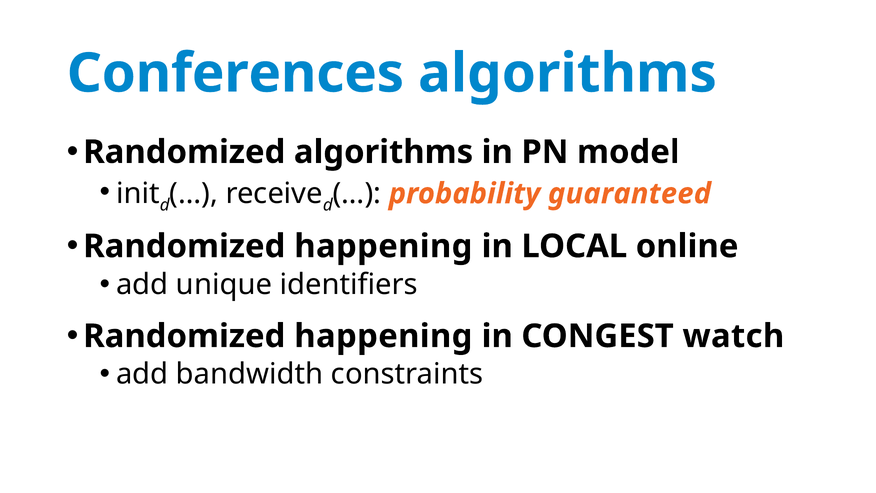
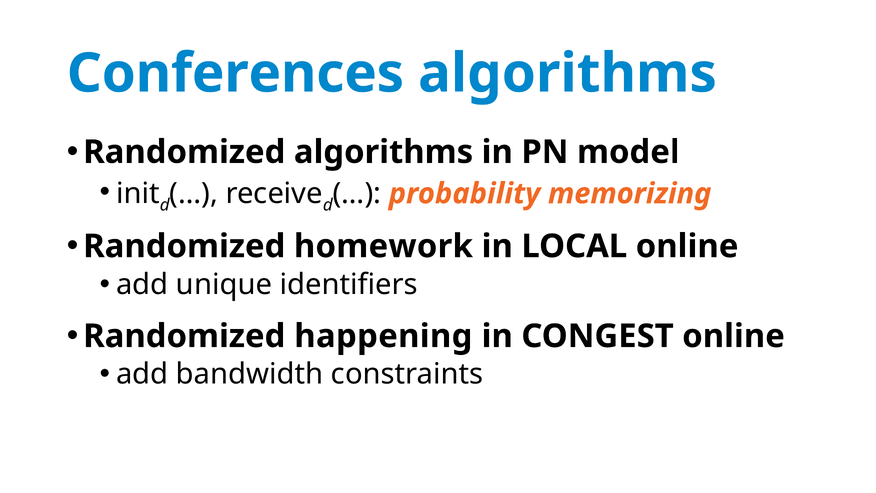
guaranteed: guaranteed -> memorizing
happening at (383, 246): happening -> homework
CONGEST watch: watch -> online
